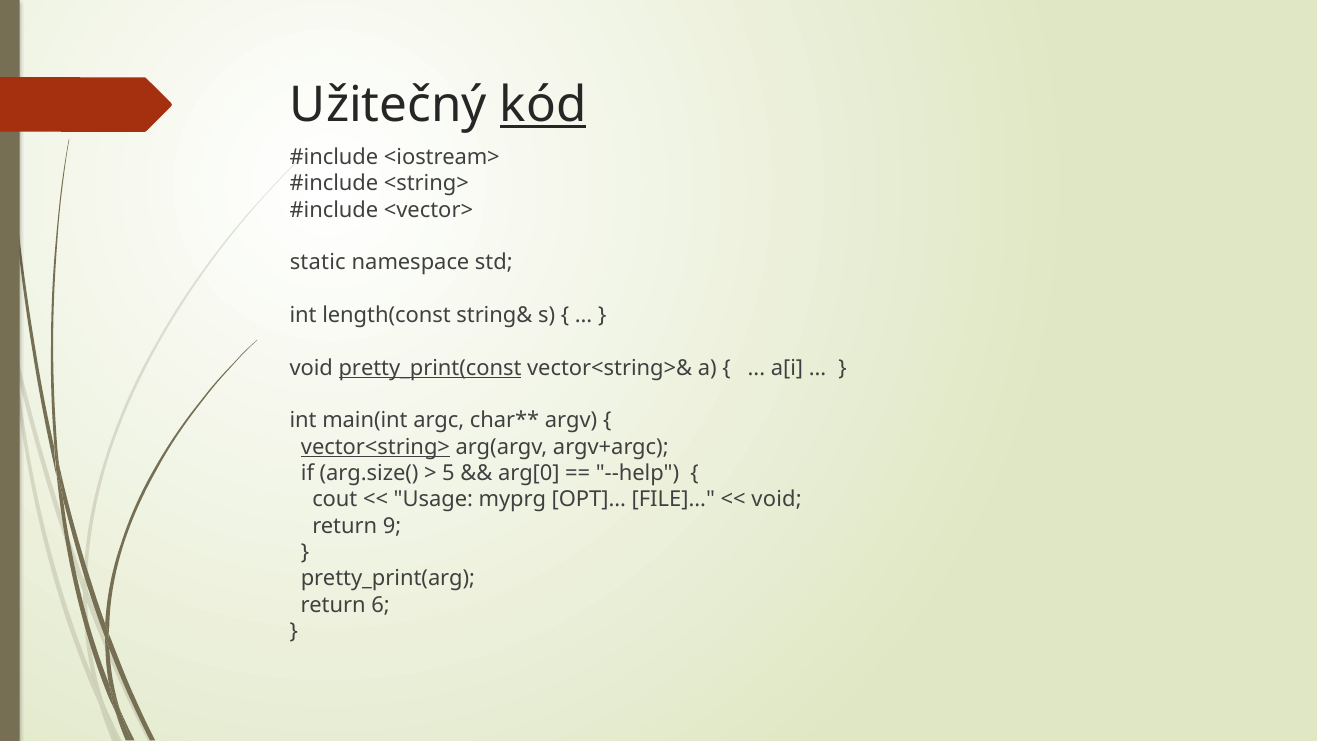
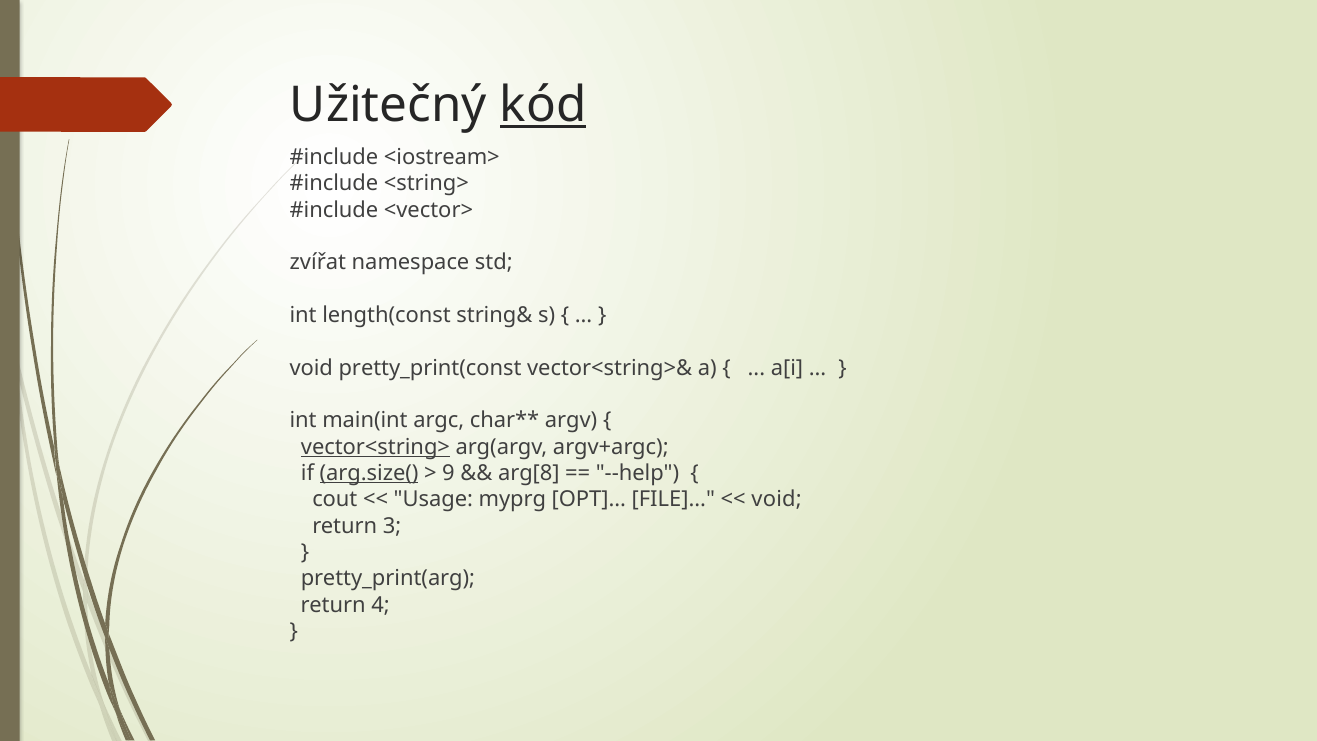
static: static -> zvířat
pretty_print(const underline: present -> none
arg.size( underline: none -> present
5: 5 -> 9
arg[0: arg[0 -> arg[8
9: 9 -> 3
6: 6 -> 4
